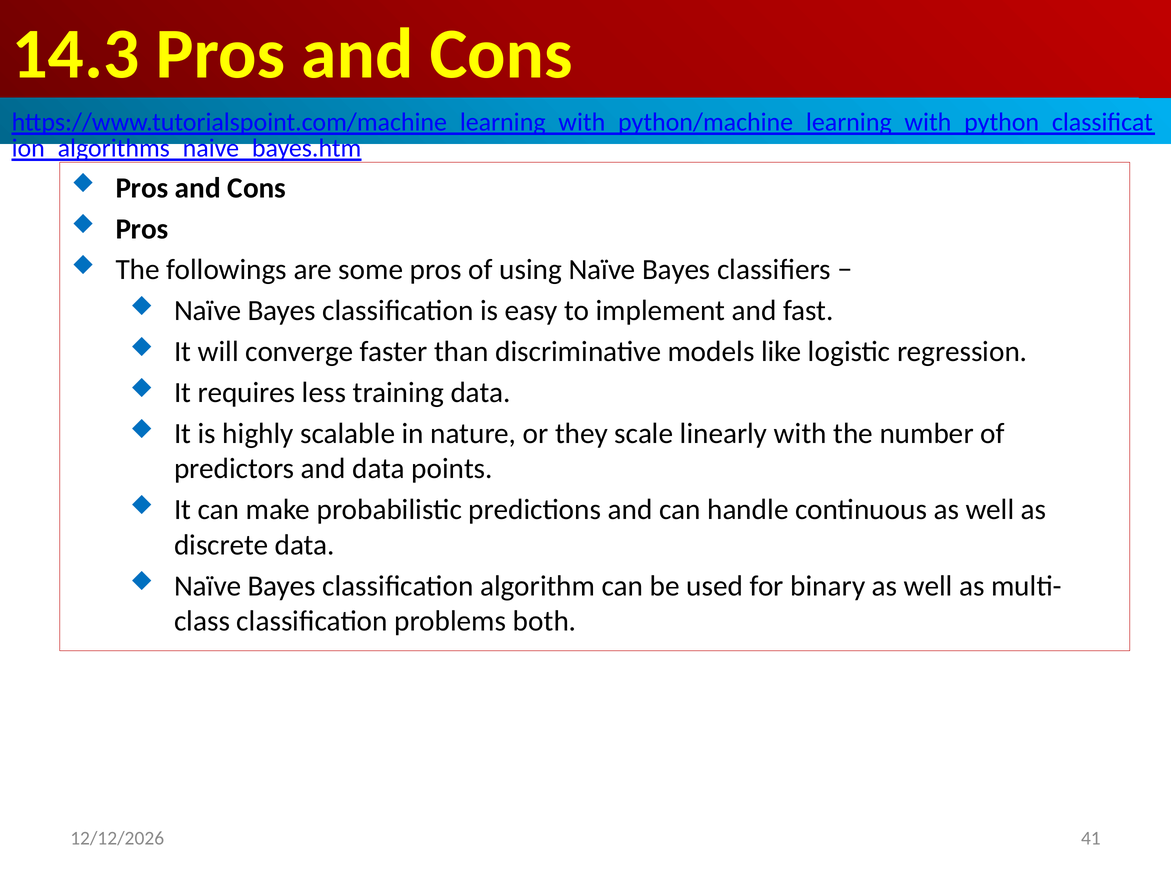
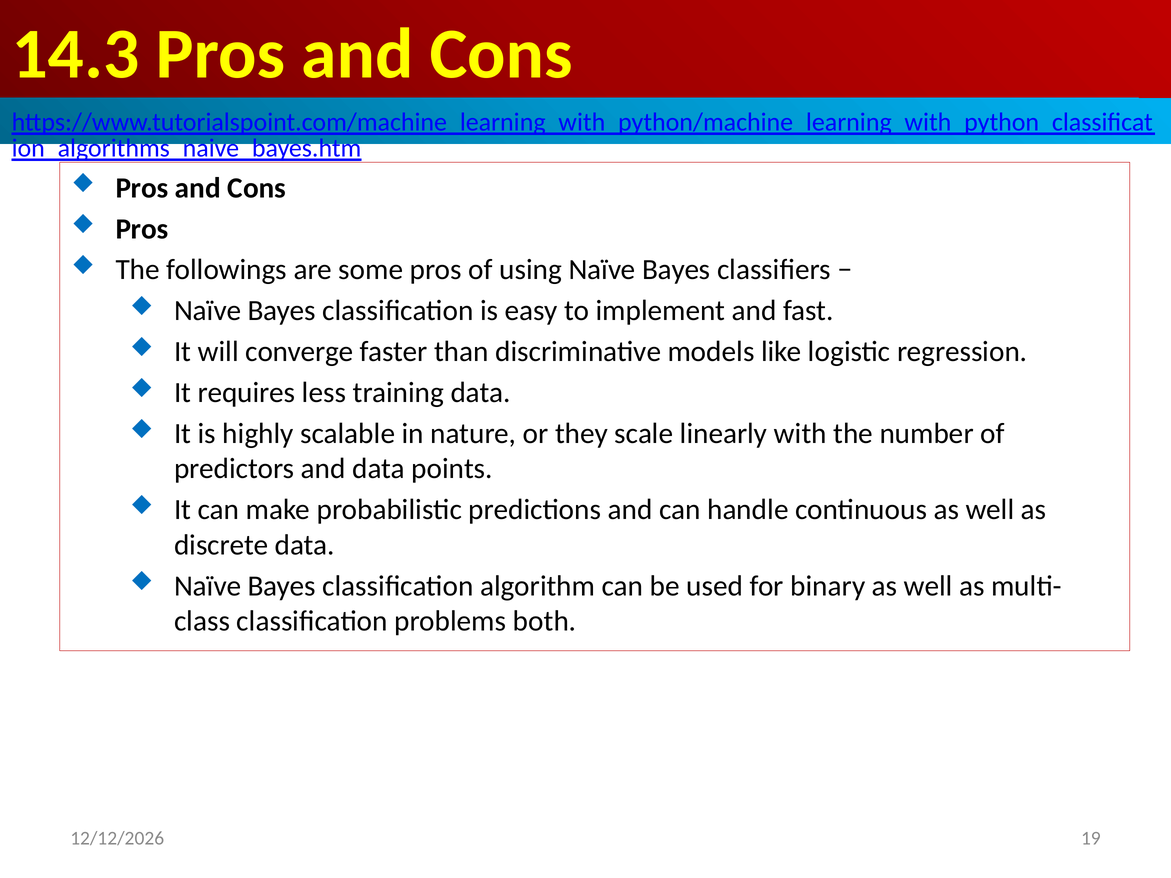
41: 41 -> 19
